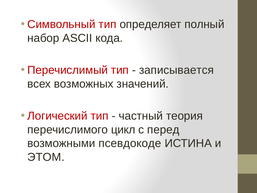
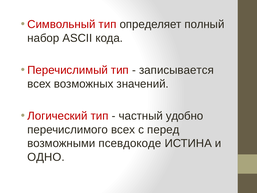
теория: теория -> удобно
перечислимого цикл: цикл -> всех
ЭТОМ: ЭТОМ -> ОДНО
